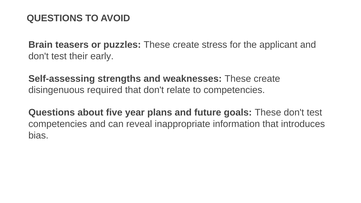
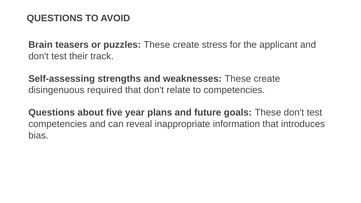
early: early -> track
